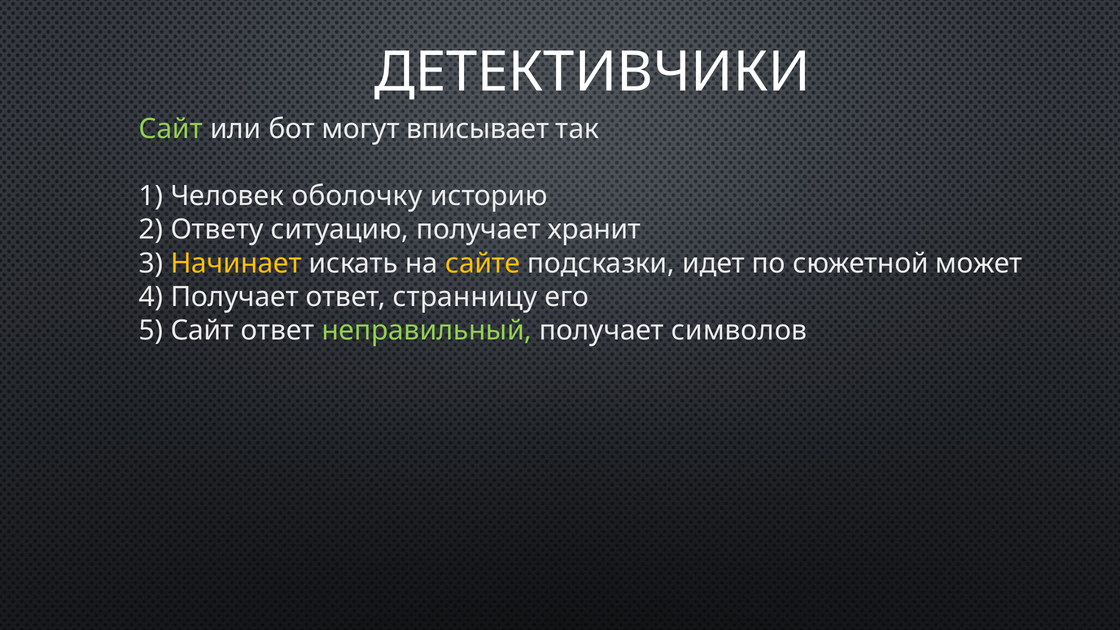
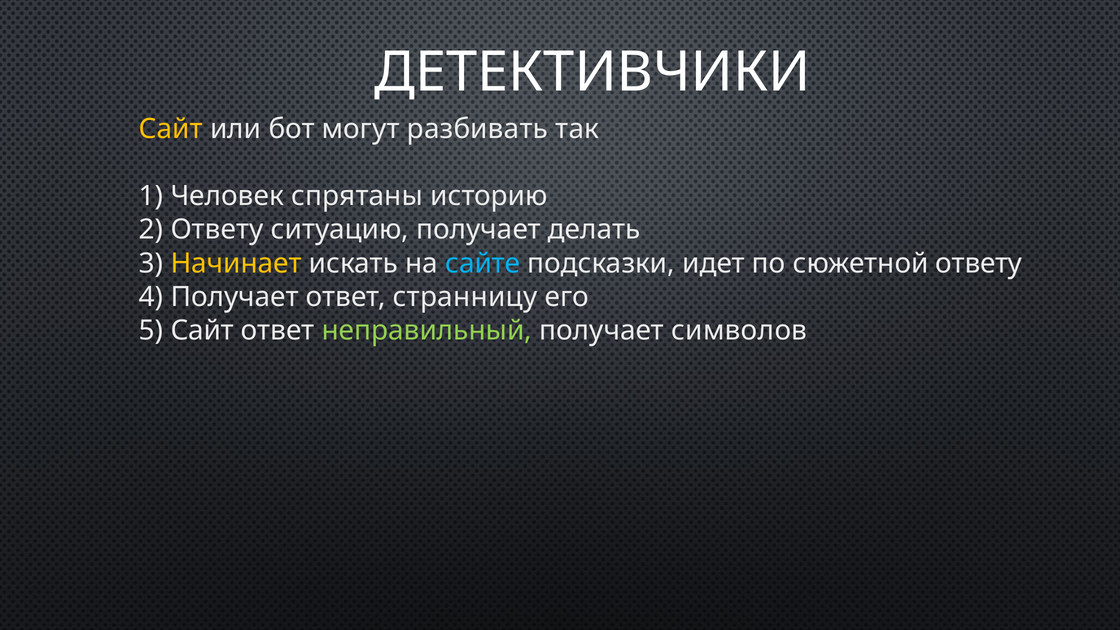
Сайт at (171, 129) colour: light green -> yellow
вписывает: вписывает -> разбивать
оболочку: оболочку -> спрятаны
хранит: хранит -> делать
сайте colour: yellow -> light blue
сюжетной может: может -> ответу
